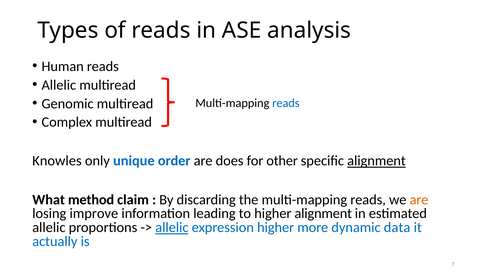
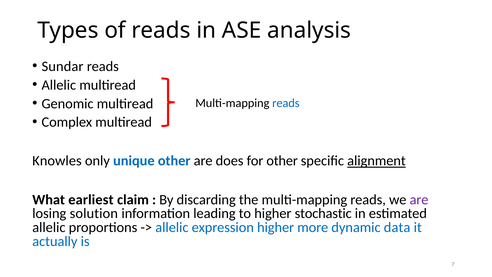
Human: Human -> Sundar
unique order: order -> other
method: method -> earliest
are at (419, 199) colour: orange -> purple
improve: improve -> solution
higher alignment: alignment -> stochastic
allelic at (172, 227) underline: present -> none
